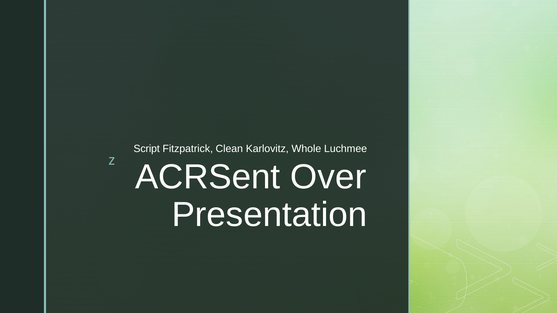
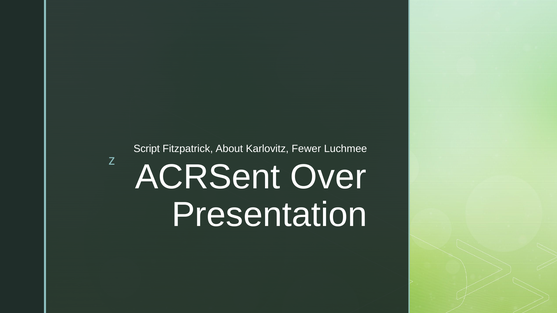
Clean: Clean -> About
Whole: Whole -> Fewer
